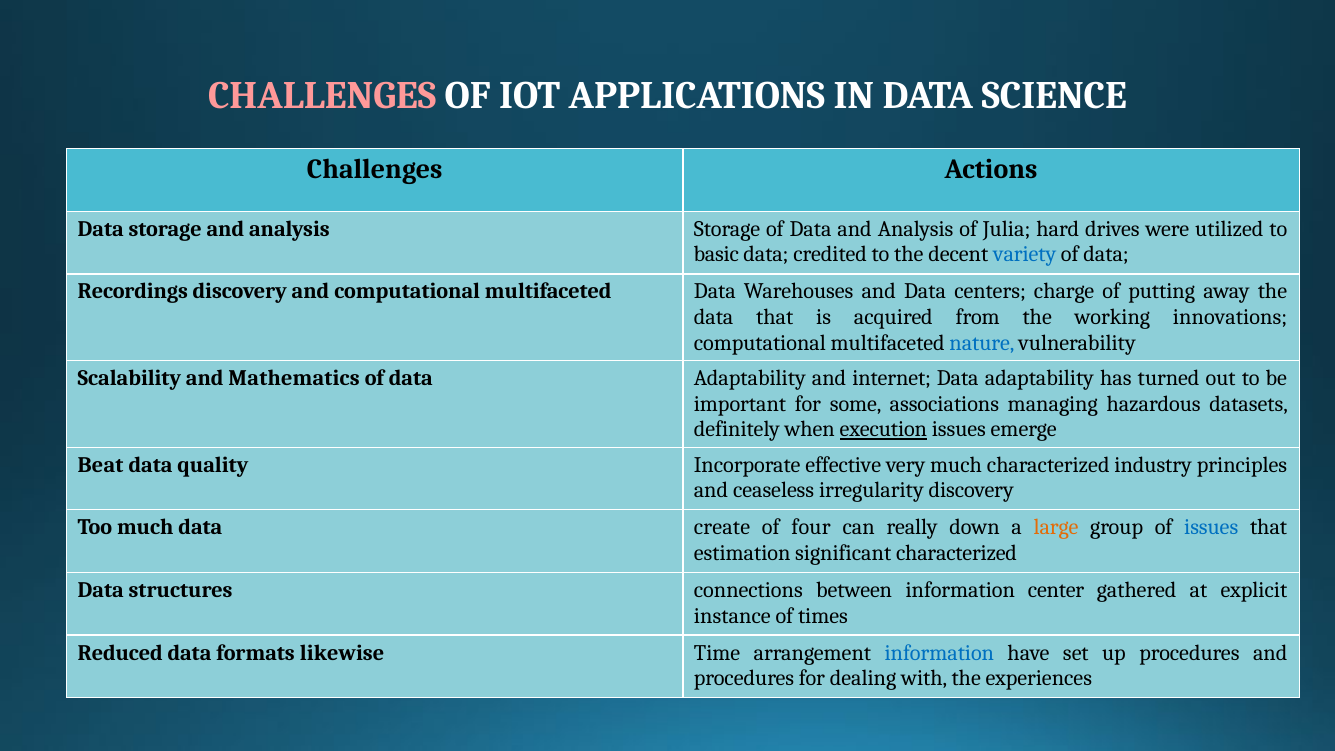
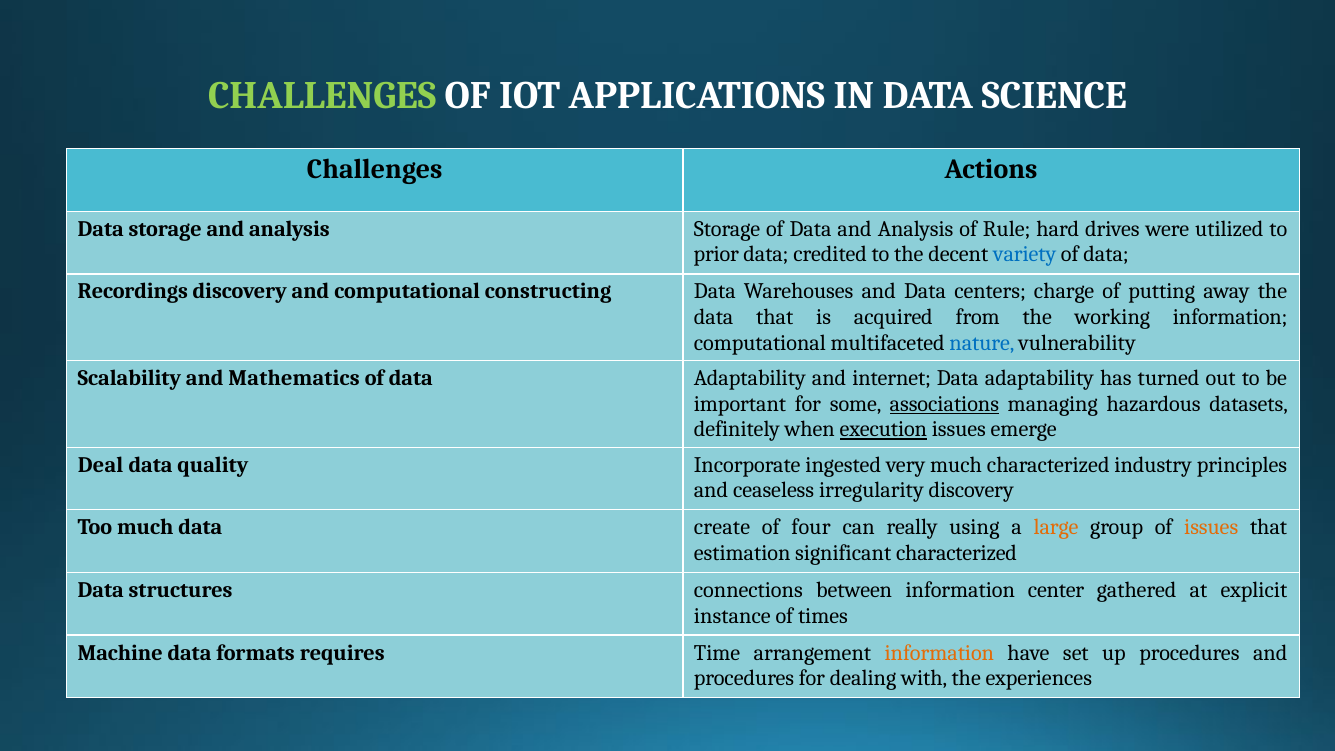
CHALLENGES at (322, 96) colour: pink -> light green
Julia: Julia -> Rule
basic: basic -> prior
and computational multifaceted: multifaceted -> constructing
working innovations: innovations -> information
associations underline: none -> present
Beat: Beat -> Deal
effective: effective -> ingested
down: down -> using
issues at (1211, 528) colour: blue -> orange
Reduced: Reduced -> Machine
likewise: likewise -> requires
information at (939, 653) colour: blue -> orange
